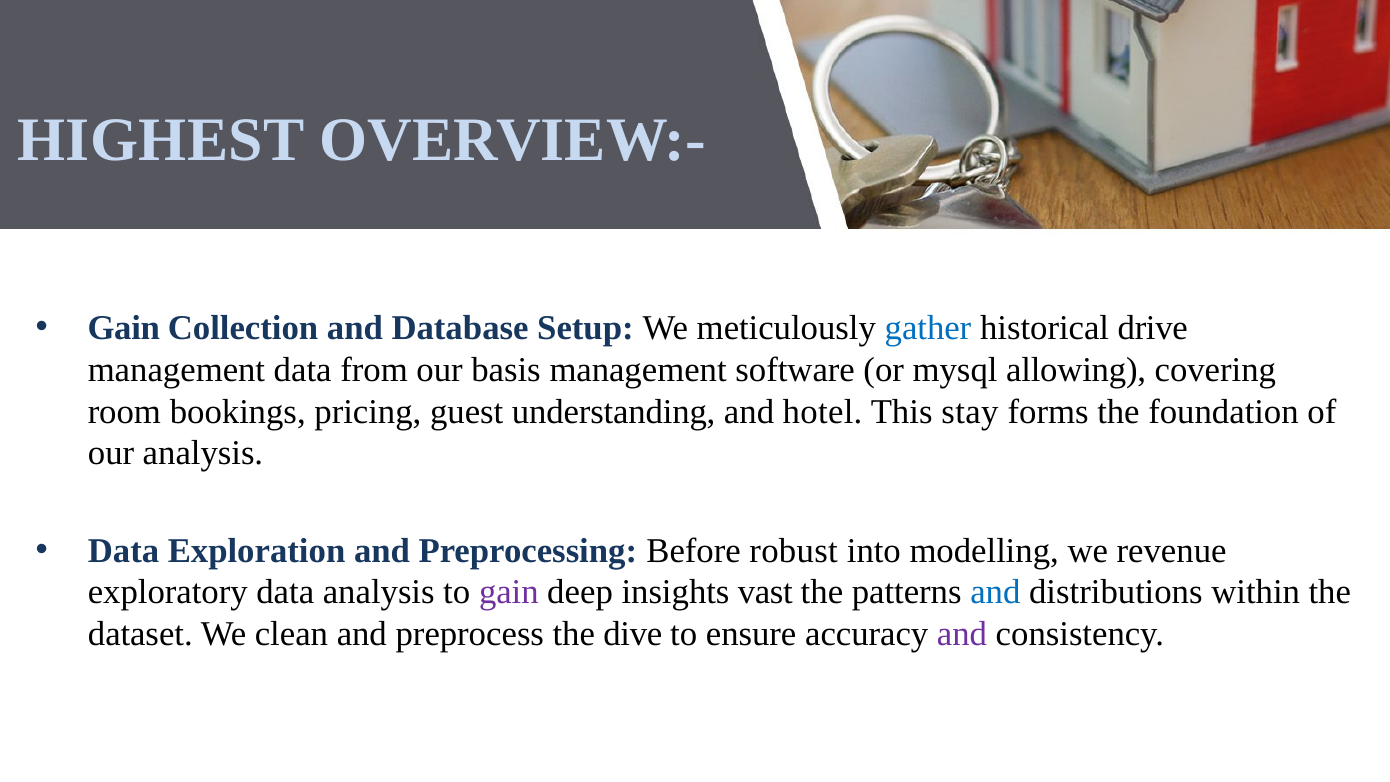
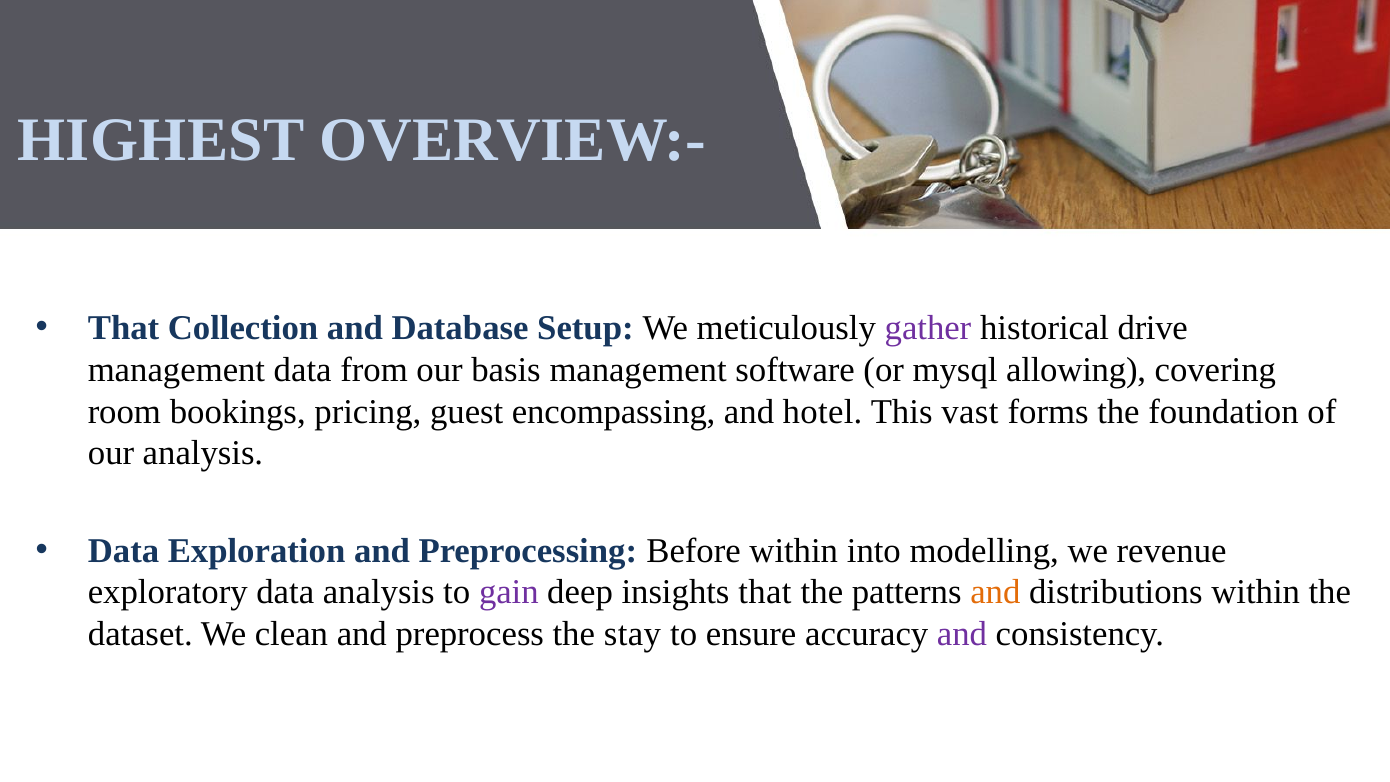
Gain at (124, 328): Gain -> That
gather colour: blue -> purple
understanding: understanding -> encompassing
stay: stay -> vast
Before robust: robust -> within
insights vast: vast -> that
and at (995, 592) colour: blue -> orange
dive: dive -> stay
